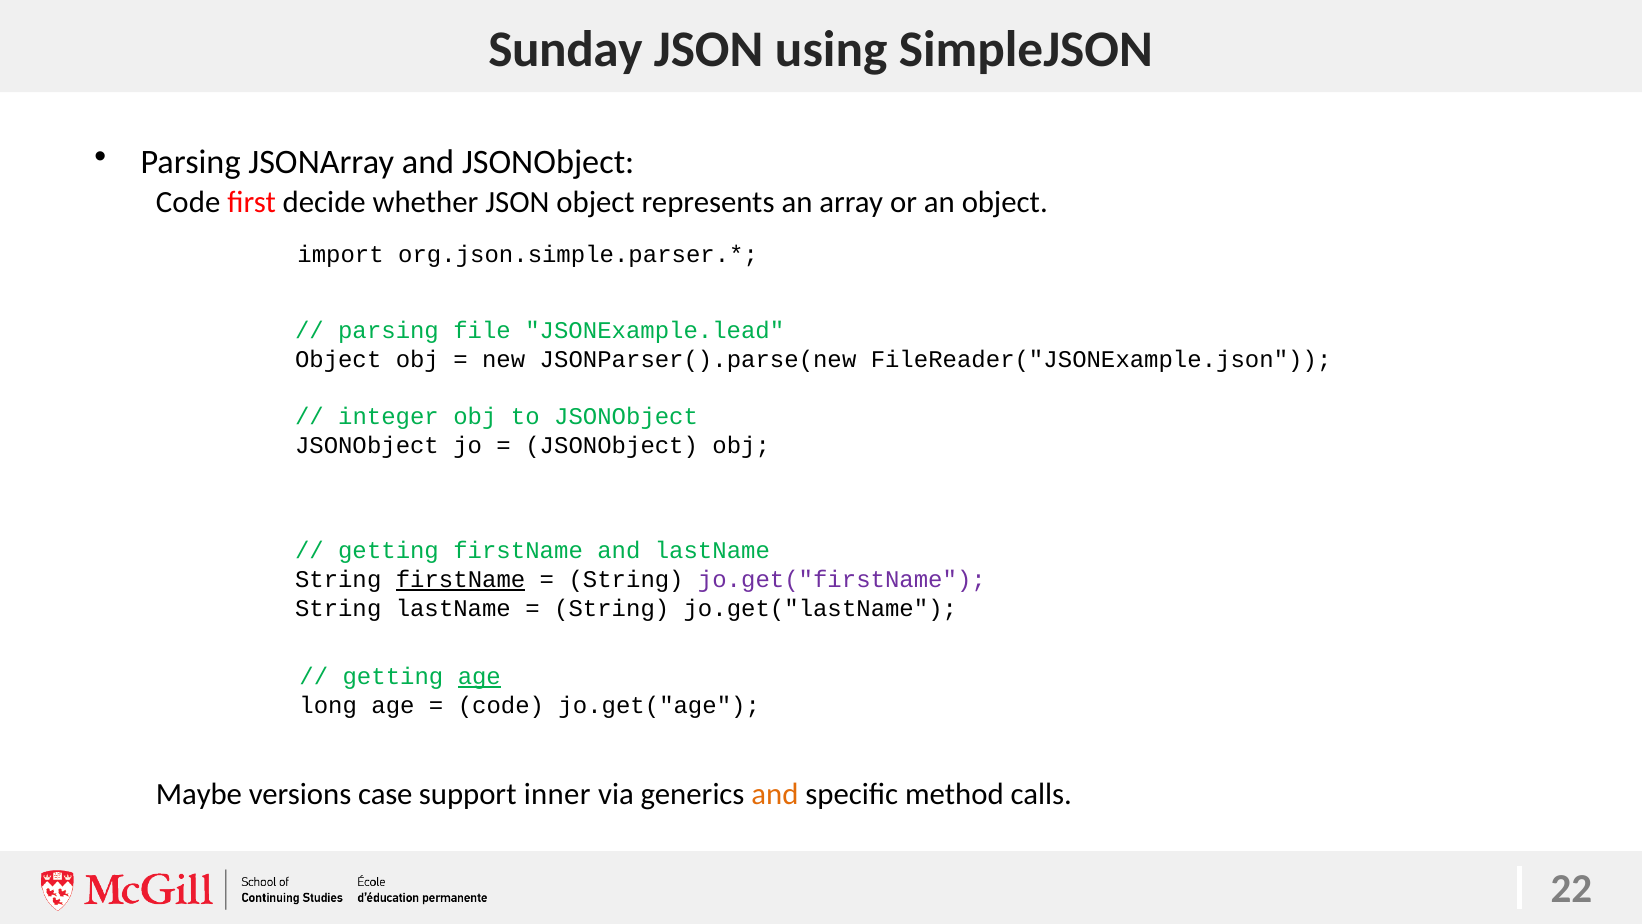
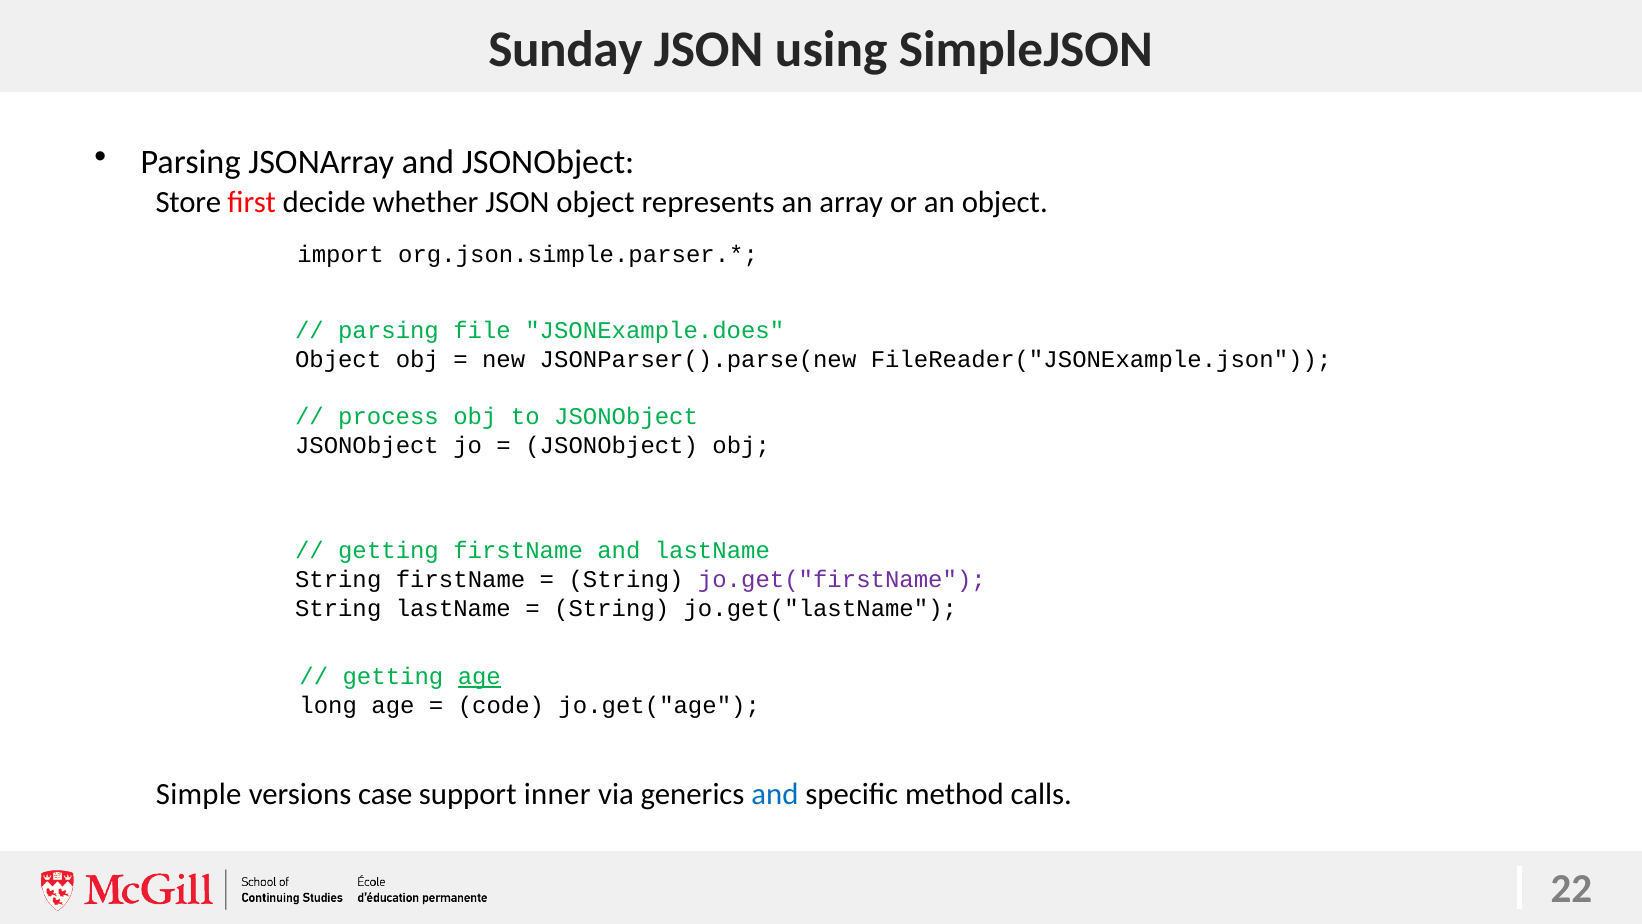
Code at (188, 203): Code -> Store
JSONExample.lead: JSONExample.lead -> JSONExample.does
integer: integer -> process
firstName at (461, 579) underline: present -> none
Maybe: Maybe -> Simple
and at (775, 794) colour: orange -> blue
